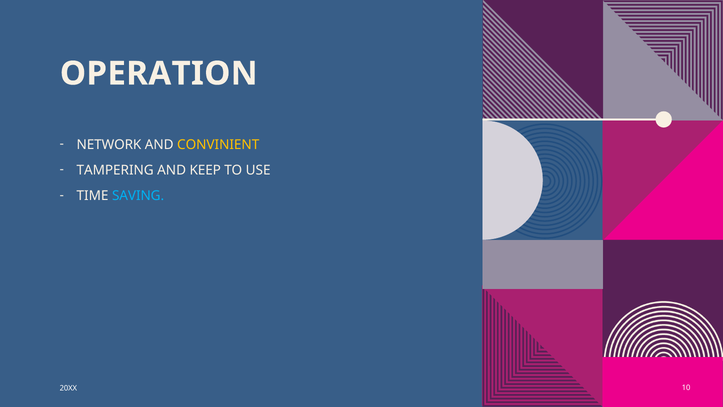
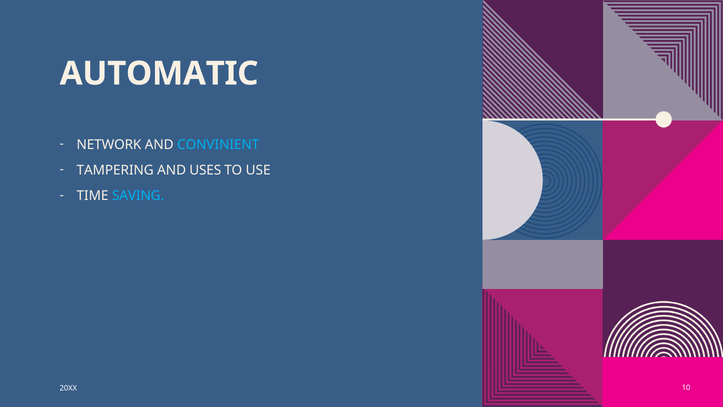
OPERATION: OPERATION -> AUTOMATIC
CONVINIENT colour: yellow -> light blue
KEEP: KEEP -> USES
